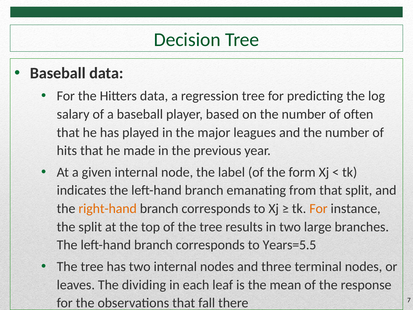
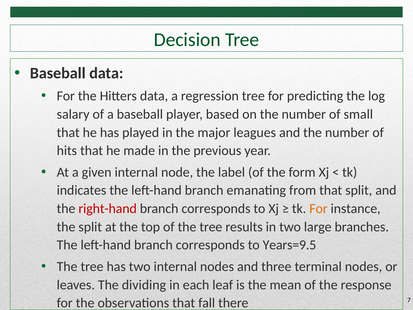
often: often -> small
right-hand colour: orange -> red
Years=5.5: Years=5.5 -> Years=9.5
